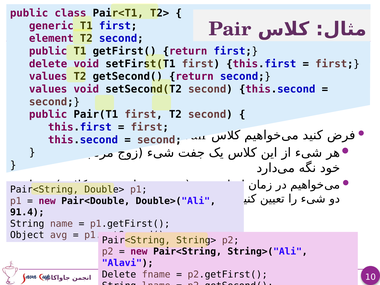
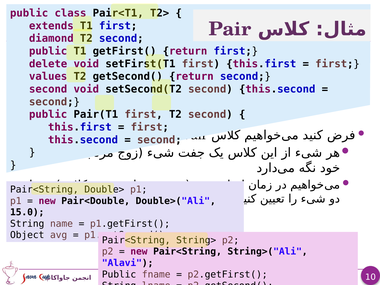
generic: generic -> extends
element: element -> diamond
values at (48, 89): values -> second
91.4: 91.4 -> 15.0
Delete at (119, 274): Delete -> Public
